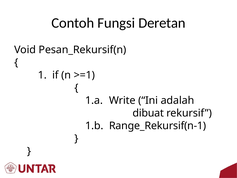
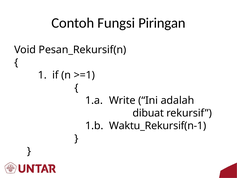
Deretan: Deretan -> Piringan
Range_Rekursif(n-1: Range_Rekursif(n-1 -> Waktu_Rekursif(n-1
